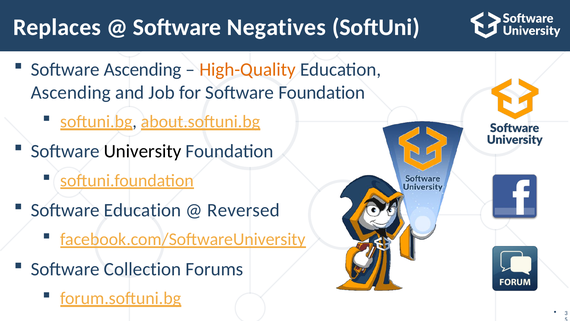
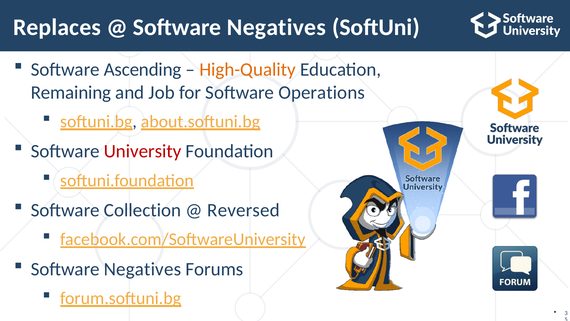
Ascending at (71, 92): Ascending -> Remaining
Software Foundation: Foundation -> Operations
University colour: black -> red
Software Education: Education -> Collection
Collection at (143, 269): Collection -> Negatives
